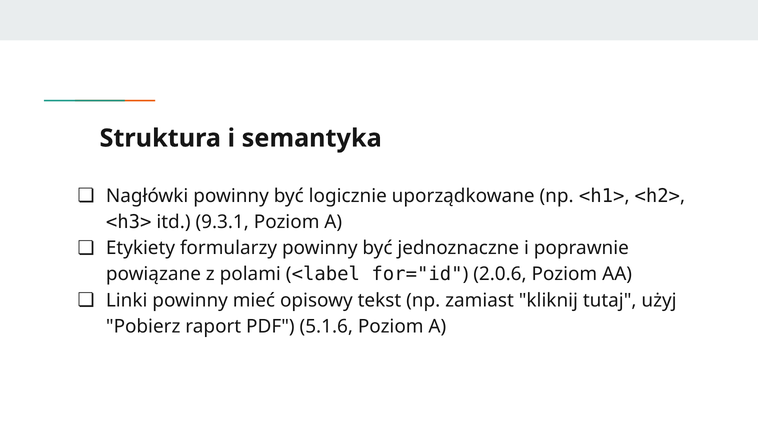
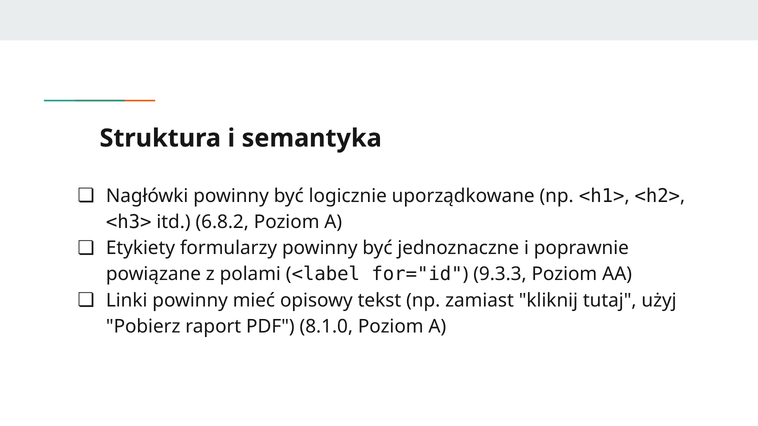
9.3.1: 9.3.1 -> 6.8.2
2.0.6: 2.0.6 -> 9.3.3
5.1.6: 5.1.6 -> 8.1.0
